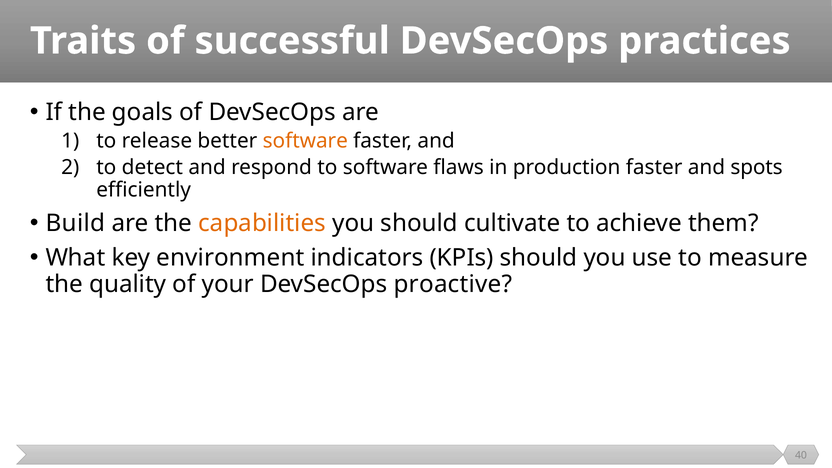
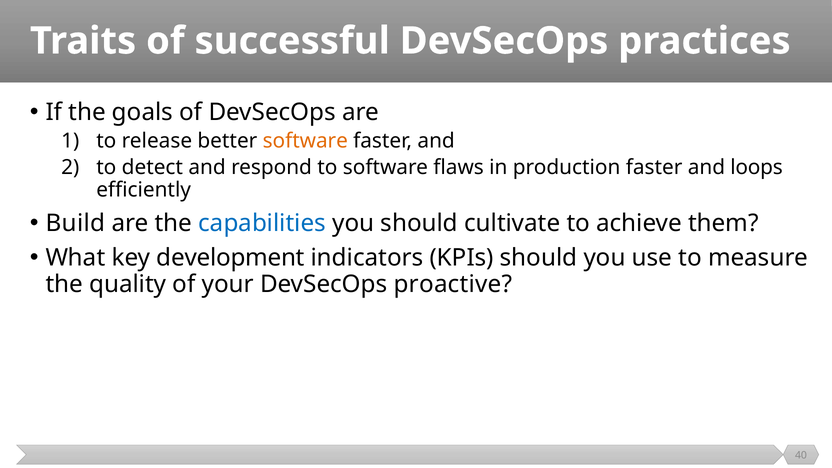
spots: spots -> loops
capabilities colour: orange -> blue
environment: environment -> development
